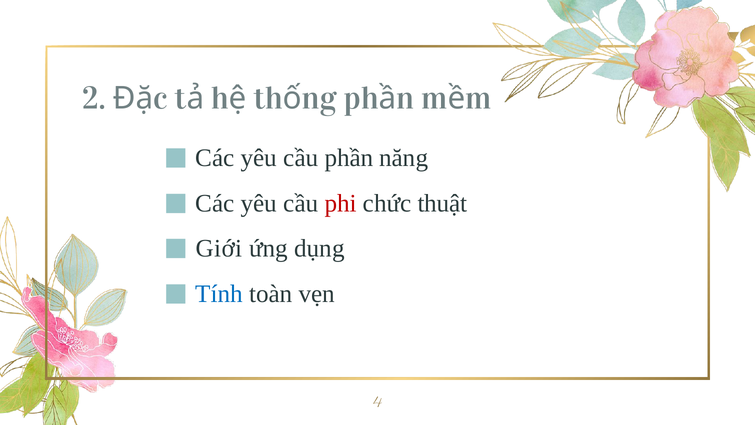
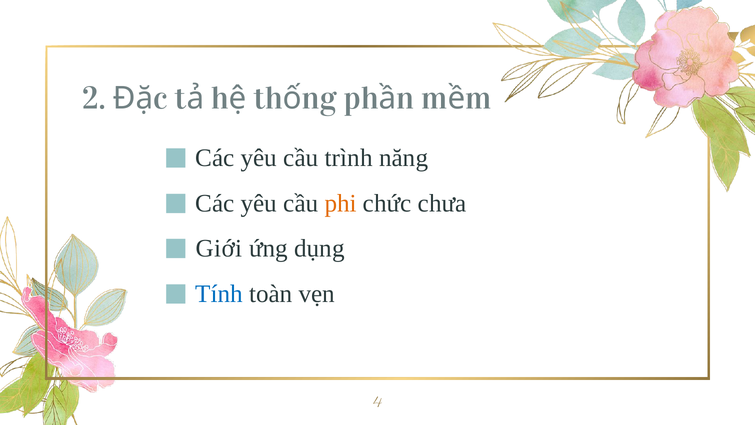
phần: phần -> trình
phi colour: red -> orange
thuật: thuật -> chưa
